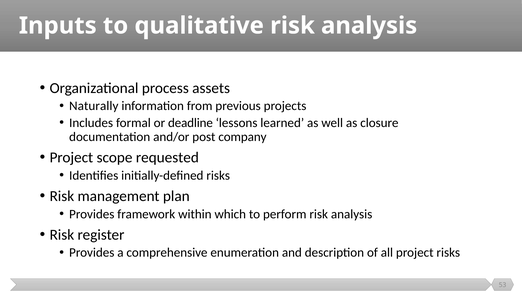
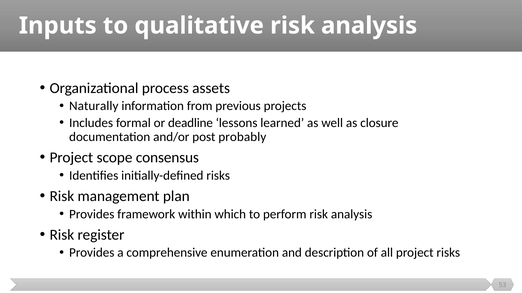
company: company -> probably
requested: requested -> consensus
